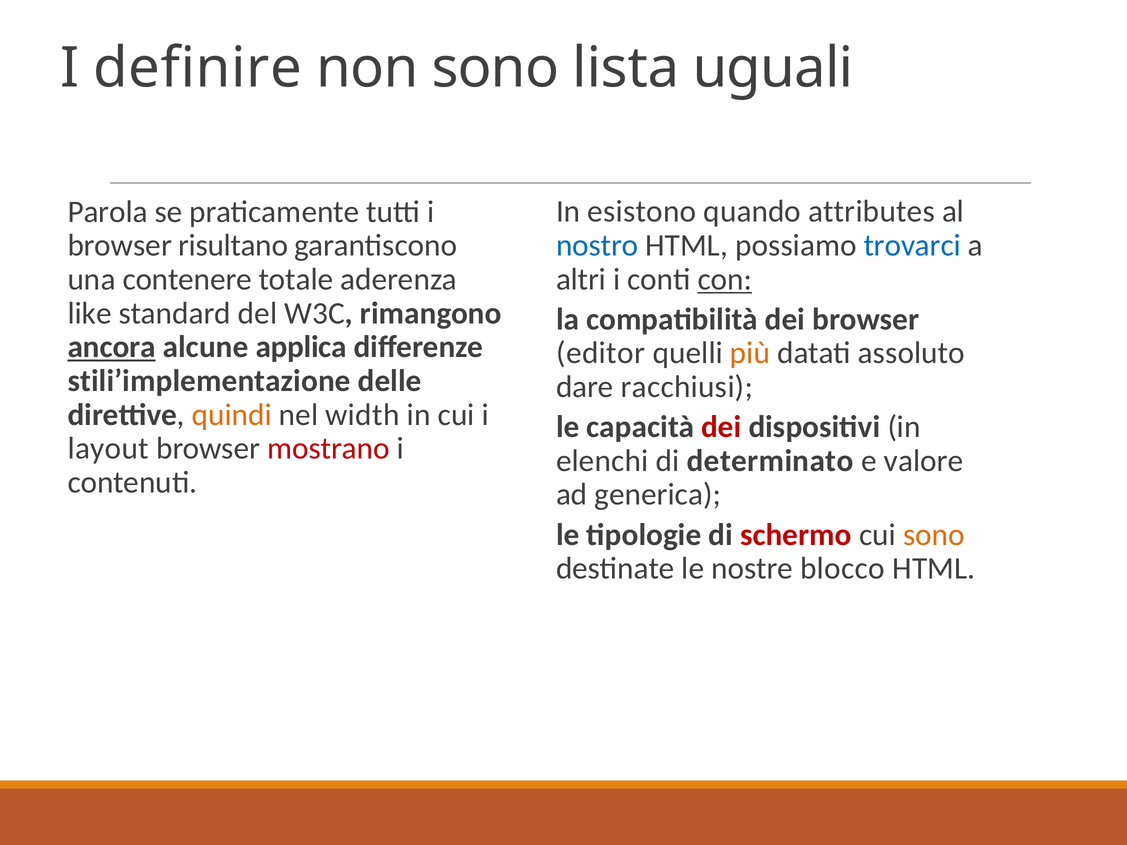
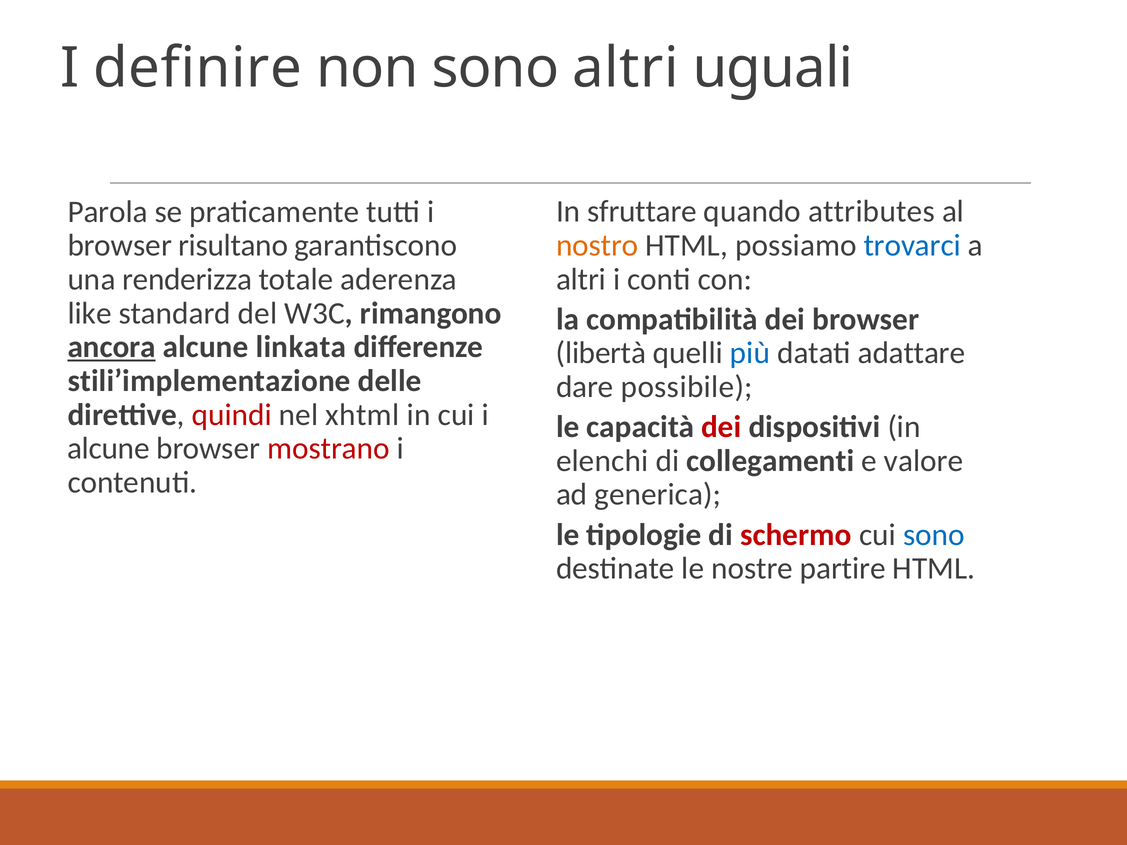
sono lista: lista -> altri
esistono: esistono -> sfruttare
nostro colour: blue -> orange
con underline: present -> none
contenere: contenere -> renderizza
applica: applica -> linkata
editor: editor -> libertà
più colour: orange -> blue
assoluto: assoluto -> adattare
racchiusi: racchiusi -> possibile
quindi colour: orange -> red
width: width -> xhtml
layout at (108, 449): layout -> alcune
determinato: determinato -> collegamenti
sono at (934, 535) colour: orange -> blue
blocco: blocco -> partire
